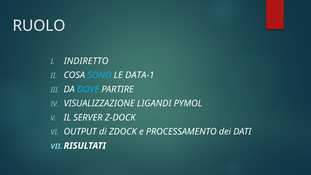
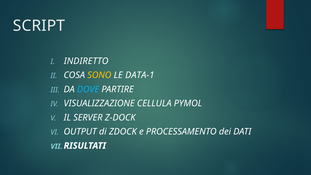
RUOLO: RUOLO -> SCRIPT
SONO colour: light blue -> yellow
LIGANDI: LIGANDI -> CELLULA
